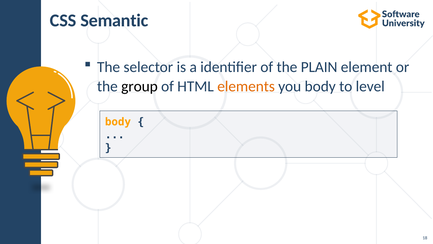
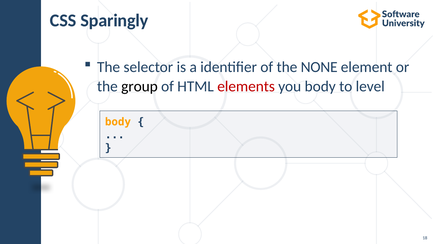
Semantic: Semantic -> Sparingly
PLAIN: PLAIN -> NONE
elements colour: orange -> red
